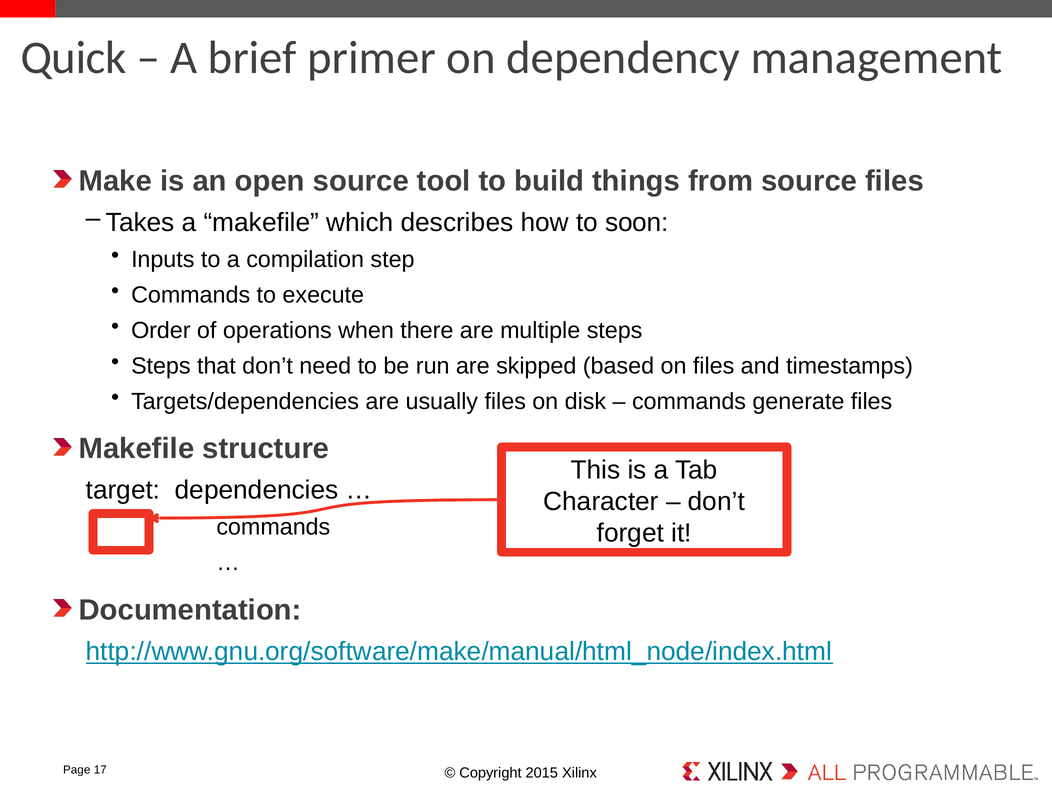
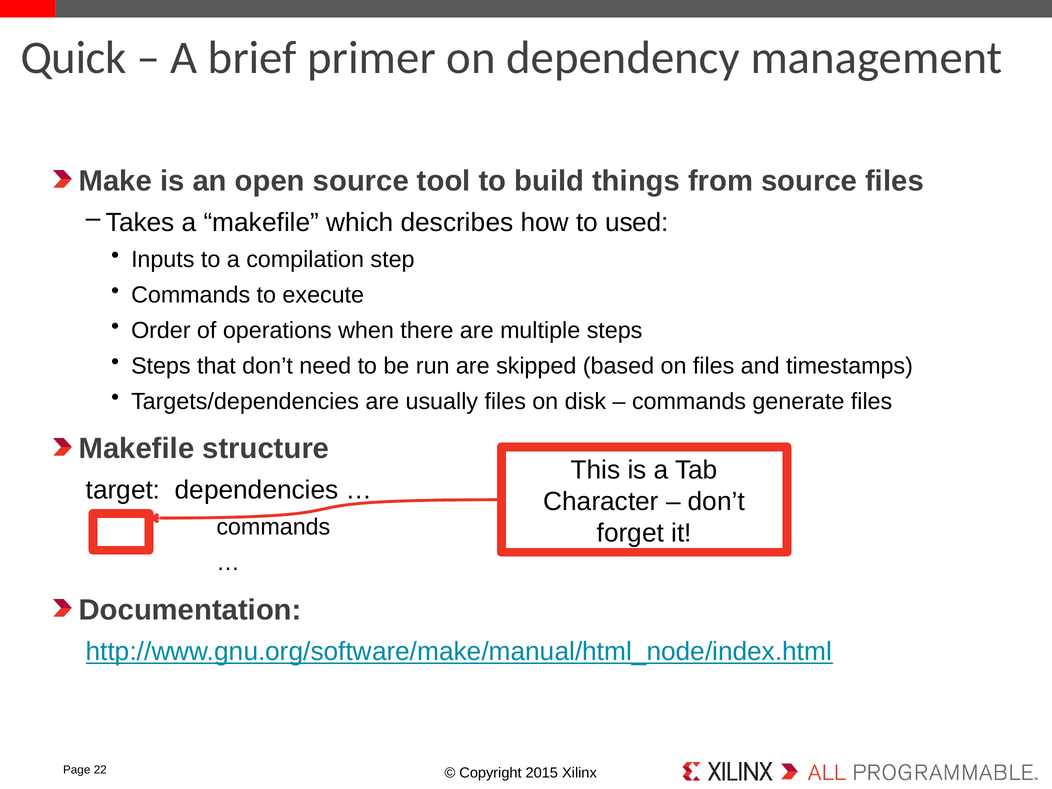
soon: soon -> used
17: 17 -> 22
